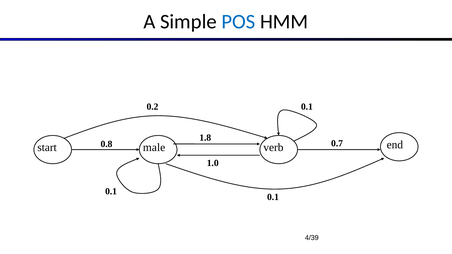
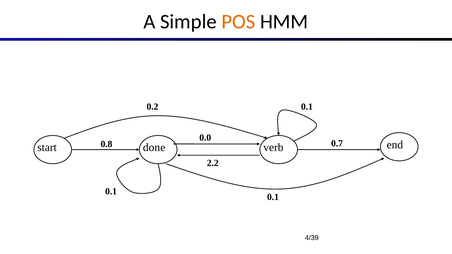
POS colour: blue -> orange
1.8: 1.8 -> 0.0
male: male -> done
1.0: 1.0 -> 2.2
